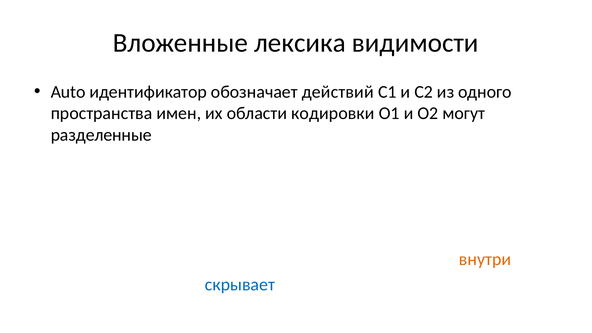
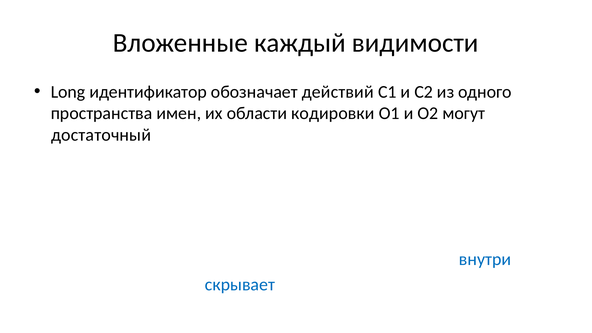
лексика: лексика -> каждый
Auto: Auto -> Long
разделенные: разделенные -> достаточный
внутри at (485, 259) colour: orange -> blue
